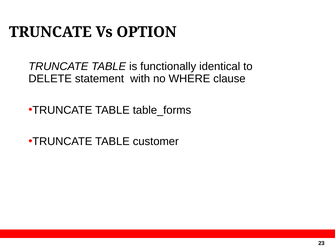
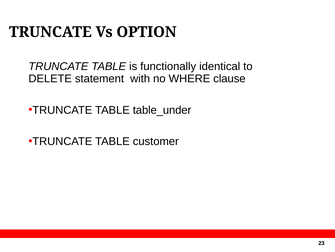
table_forms: table_forms -> table_under
